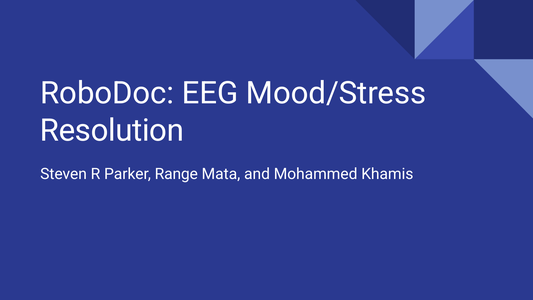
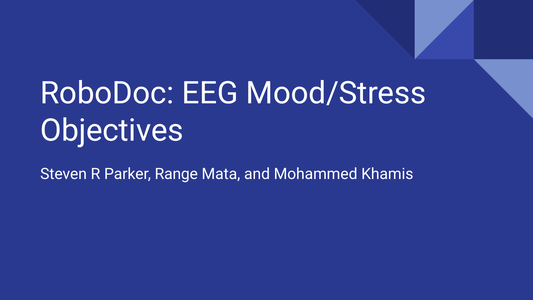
Resolution: Resolution -> Objectives
